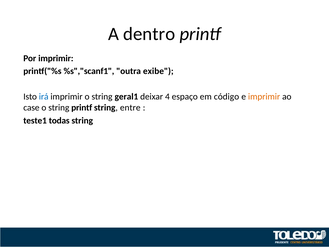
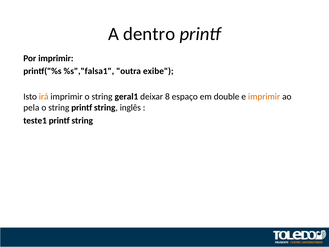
%s","scanf1: %s","scanf1 -> %s","falsa1
irá colour: blue -> orange
4: 4 -> 8
código: código -> double
case: case -> pela
entre: entre -> inglês
teste1 todas: todas -> printf
